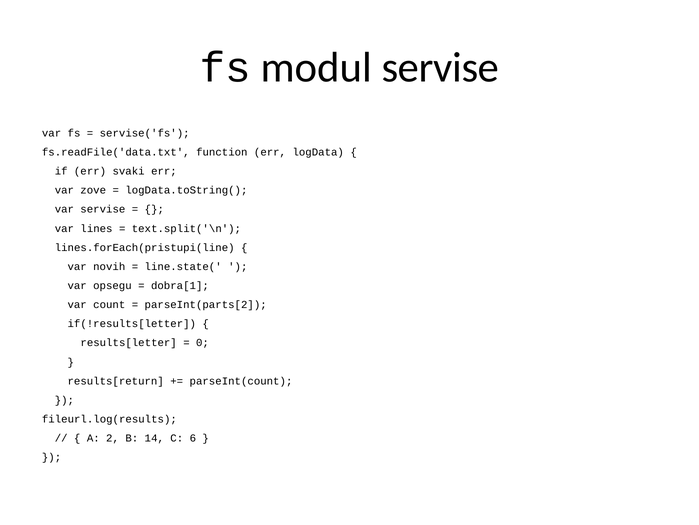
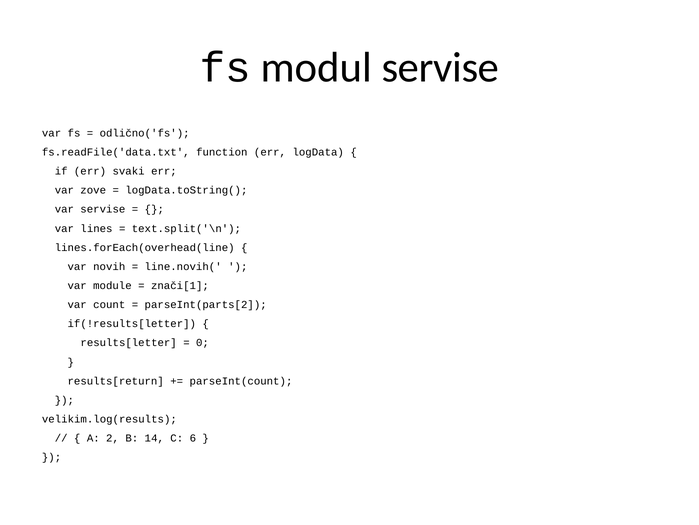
servise('fs: servise('fs -> odlično('fs
lines.forEach(pristupi(line: lines.forEach(pristupi(line -> lines.forEach(overhead(line
line.state(: line.state( -> line.novih(
opsegu: opsegu -> module
dobra[1: dobra[1 -> znači[1
fileurl.log(results: fileurl.log(results -> velikim.log(results
